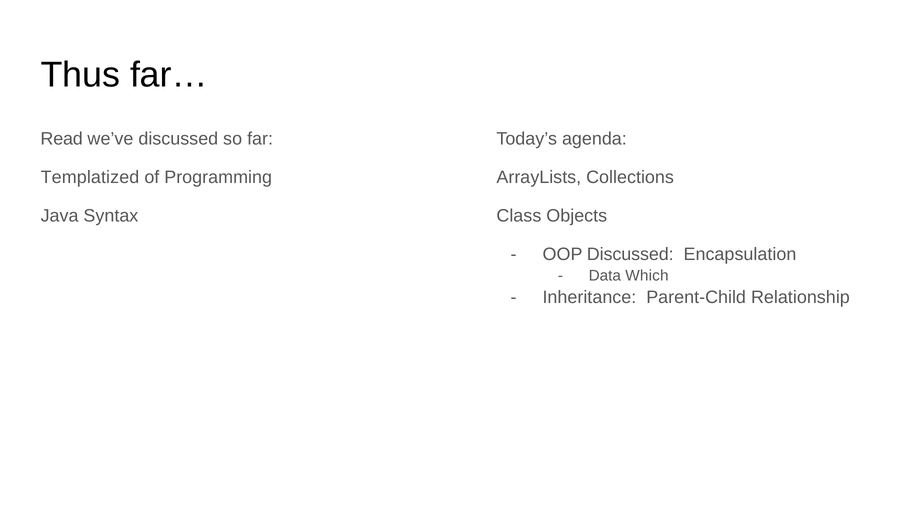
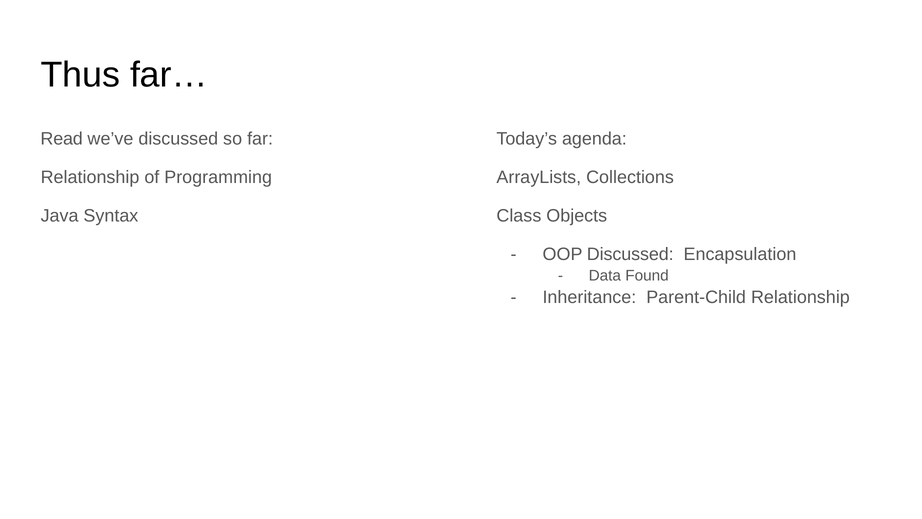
Templatized at (90, 177): Templatized -> Relationship
Which: Which -> Found
